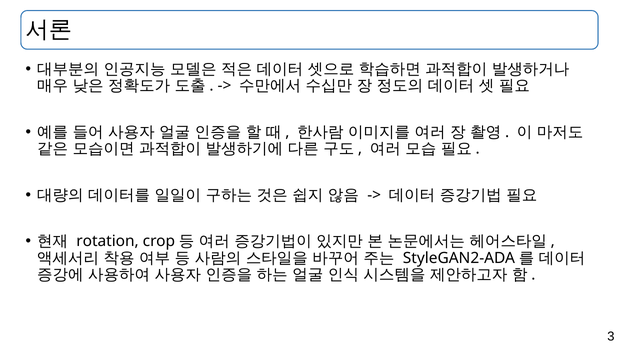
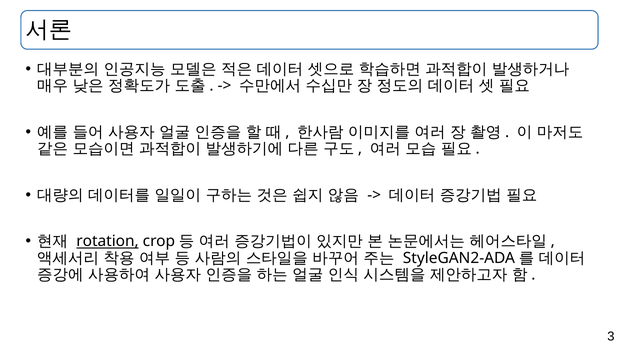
rotation underline: none -> present
